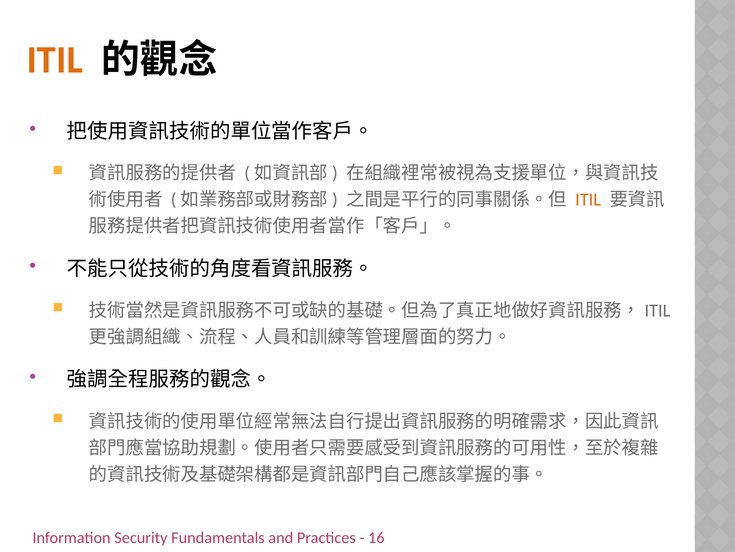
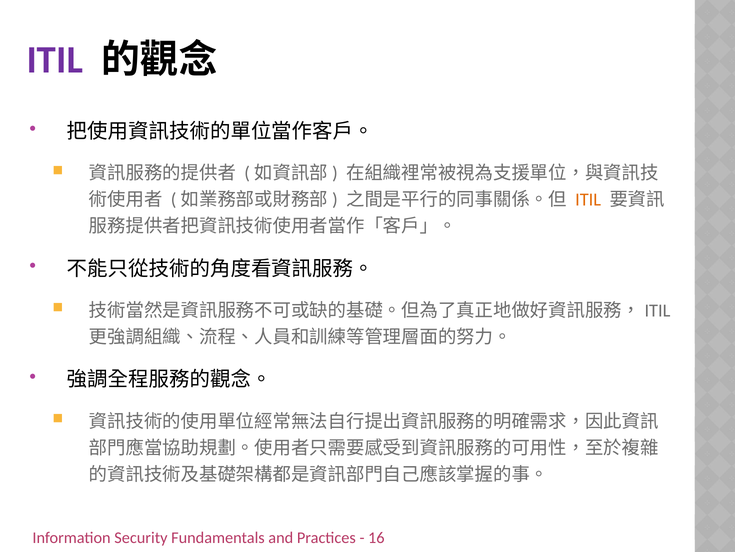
ITIL at (55, 60) colour: orange -> purple
